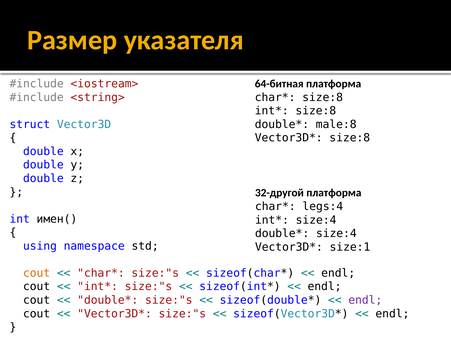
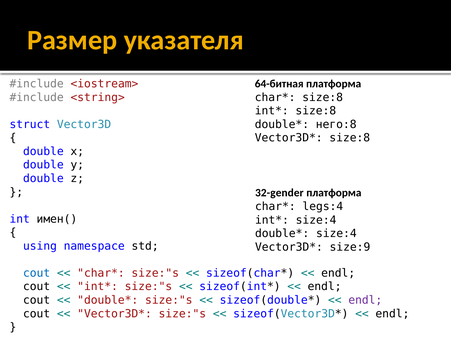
male:8: male:8 -> него:8
32-другой: 32-другой -> 32-gender
size:1: size:1 -> size:9
cout at (37, 273) colour: orange -> blue
